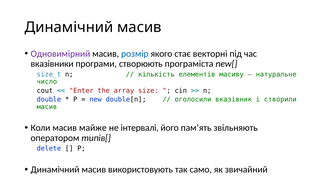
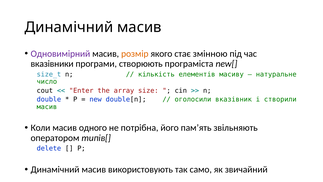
розмір colour: blue -> orange
векторні: векторні -> змінною
майже: майже -> одного
інтервалі: інтервалі -> потрібна
